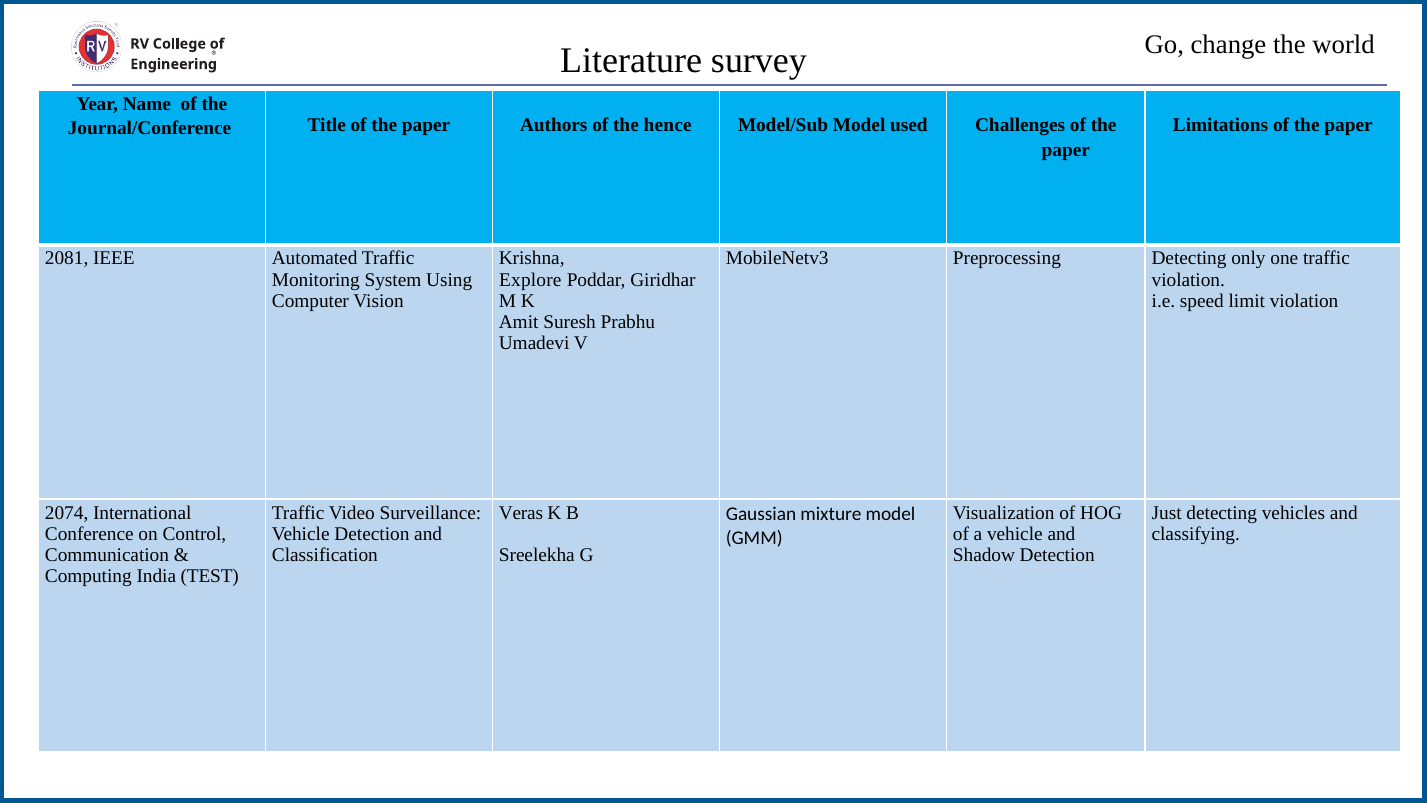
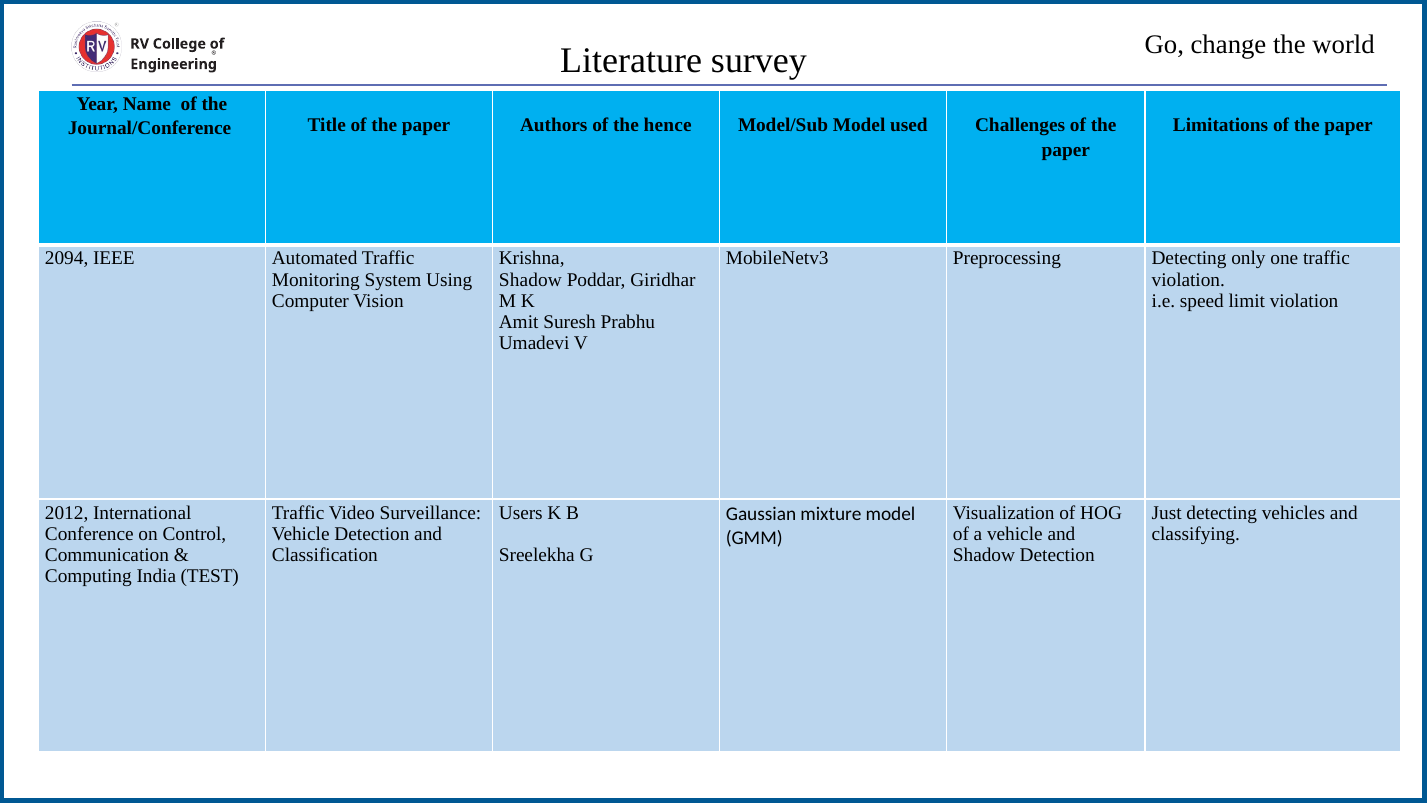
2081: 2081 -> 2094
Explore at (530, 280): Explore -> Shadow
2074: 2074 -> 2012
Veras: Veras -> Users
